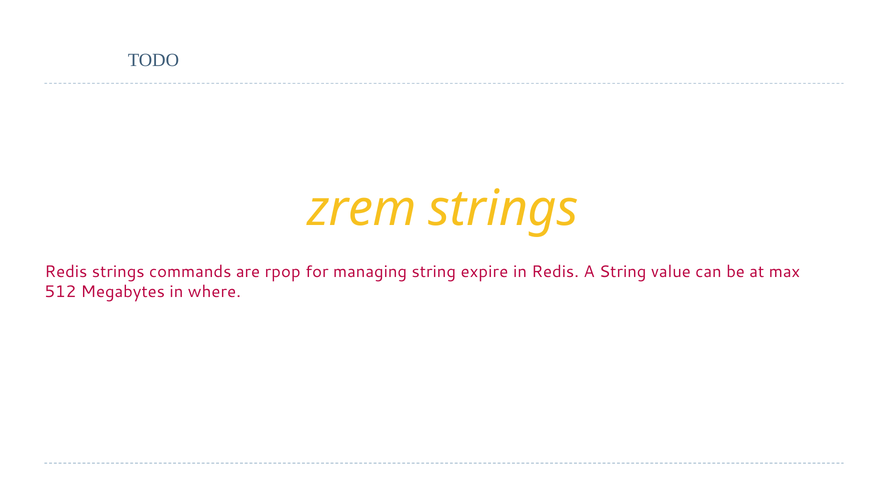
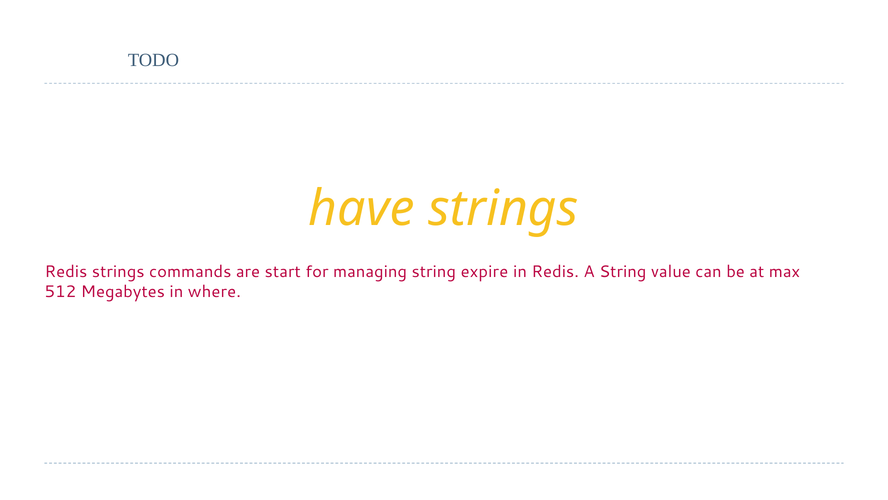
zrem: zrem -> have
rpop: rpop -> start
